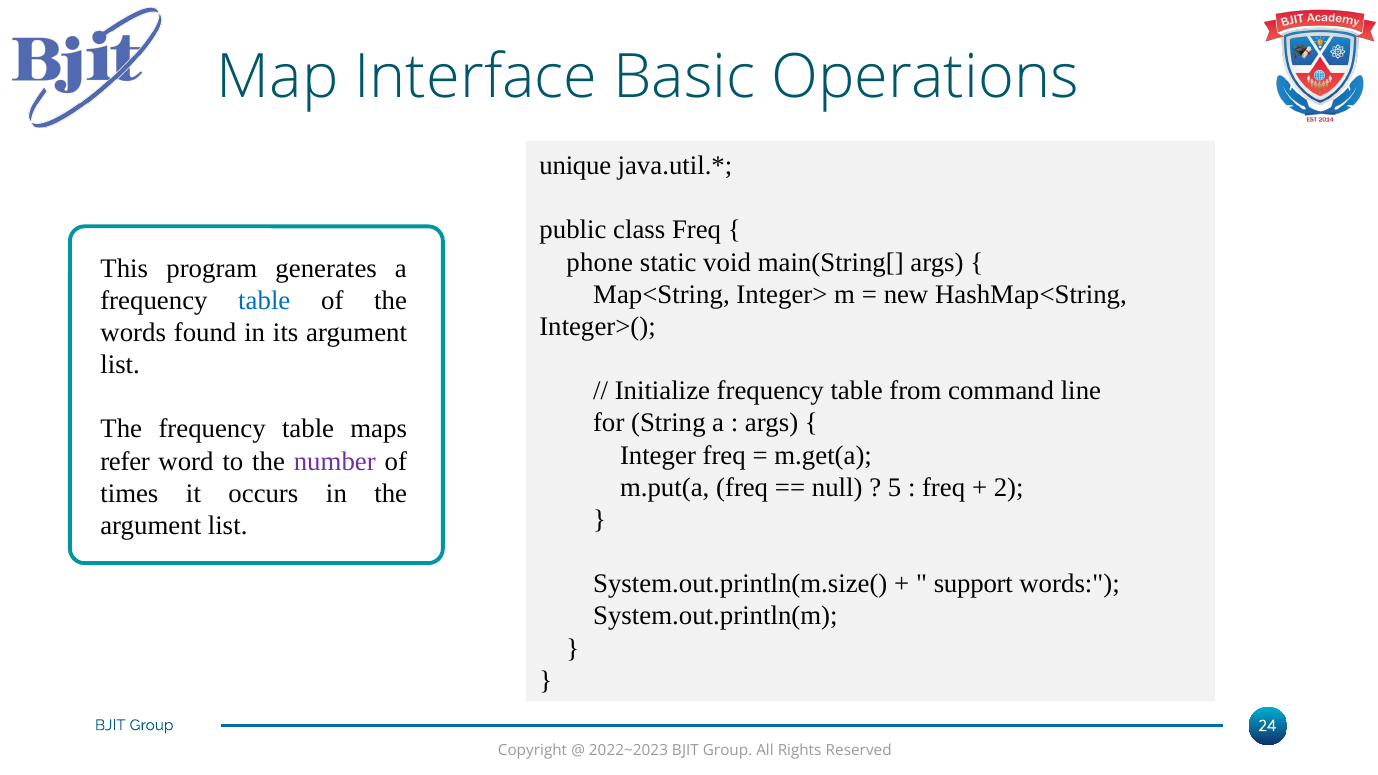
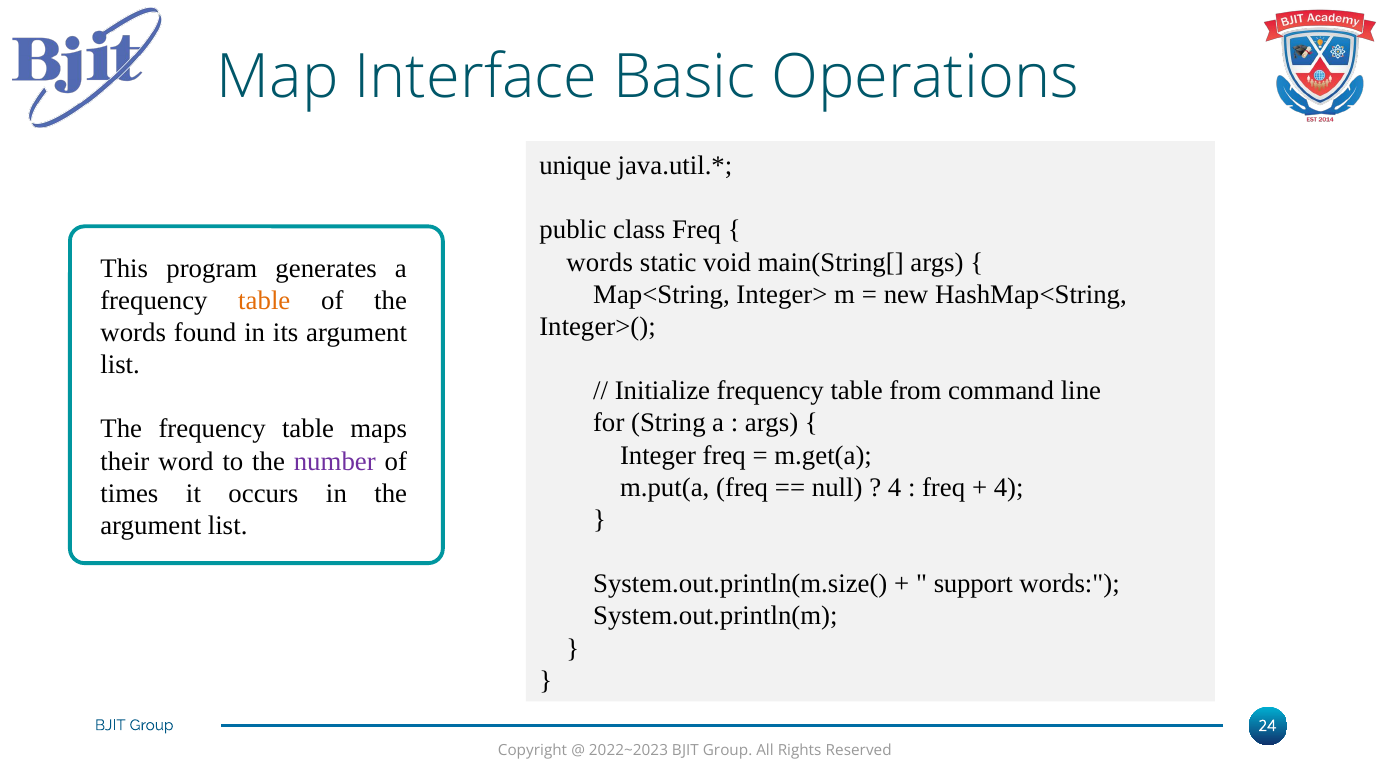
phone at (600, 262): phone -> words
table at (264, 301) colour: blue -> orange
refer: refer -> their
5 at (895, 488): 5 -> 4
2 at (1009, 488): 2 -> 4
